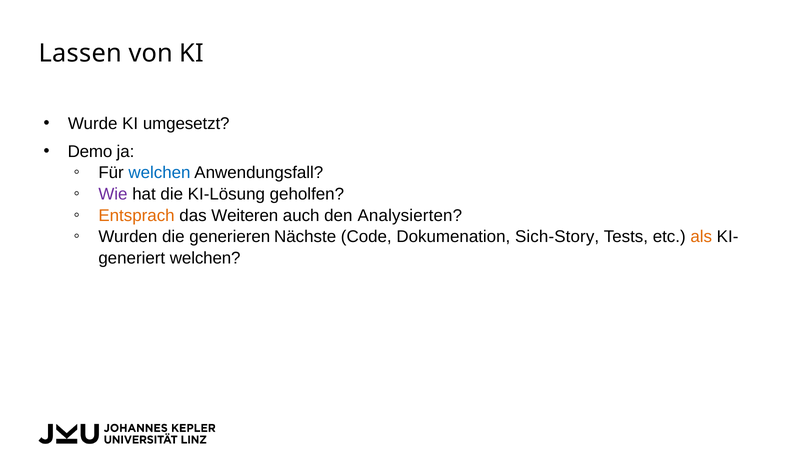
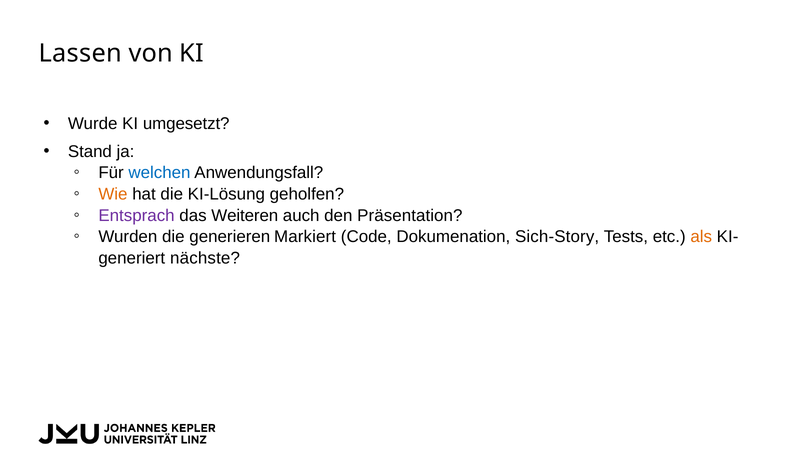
Demo: Demo -> Stand
Wie colour: purple -> orange
Entsprach colour: orange -> purple
Analysierten: Analysierten -> Präsentation
Nächste: Nächste -> Markiert
welchen at (205, 258): welchen -> nächste
